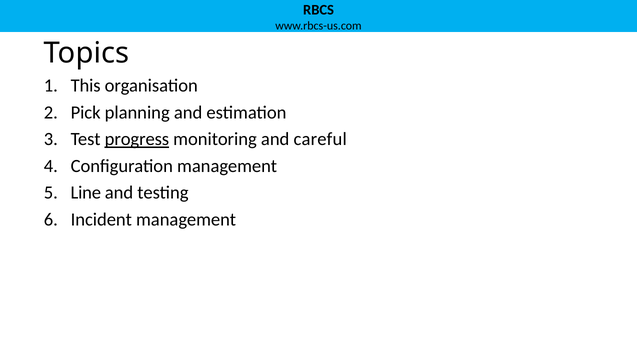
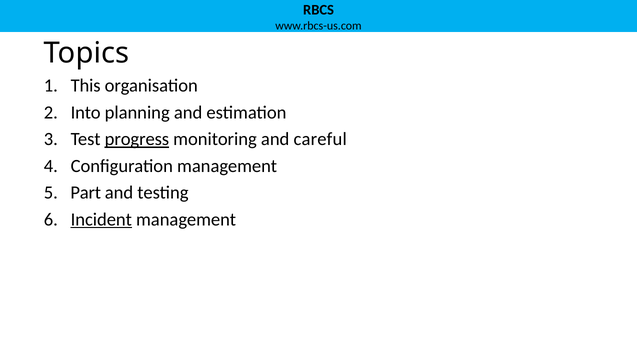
Pick: Pick -> Into
Line: Line -> Part
Incident underline: none -> present
